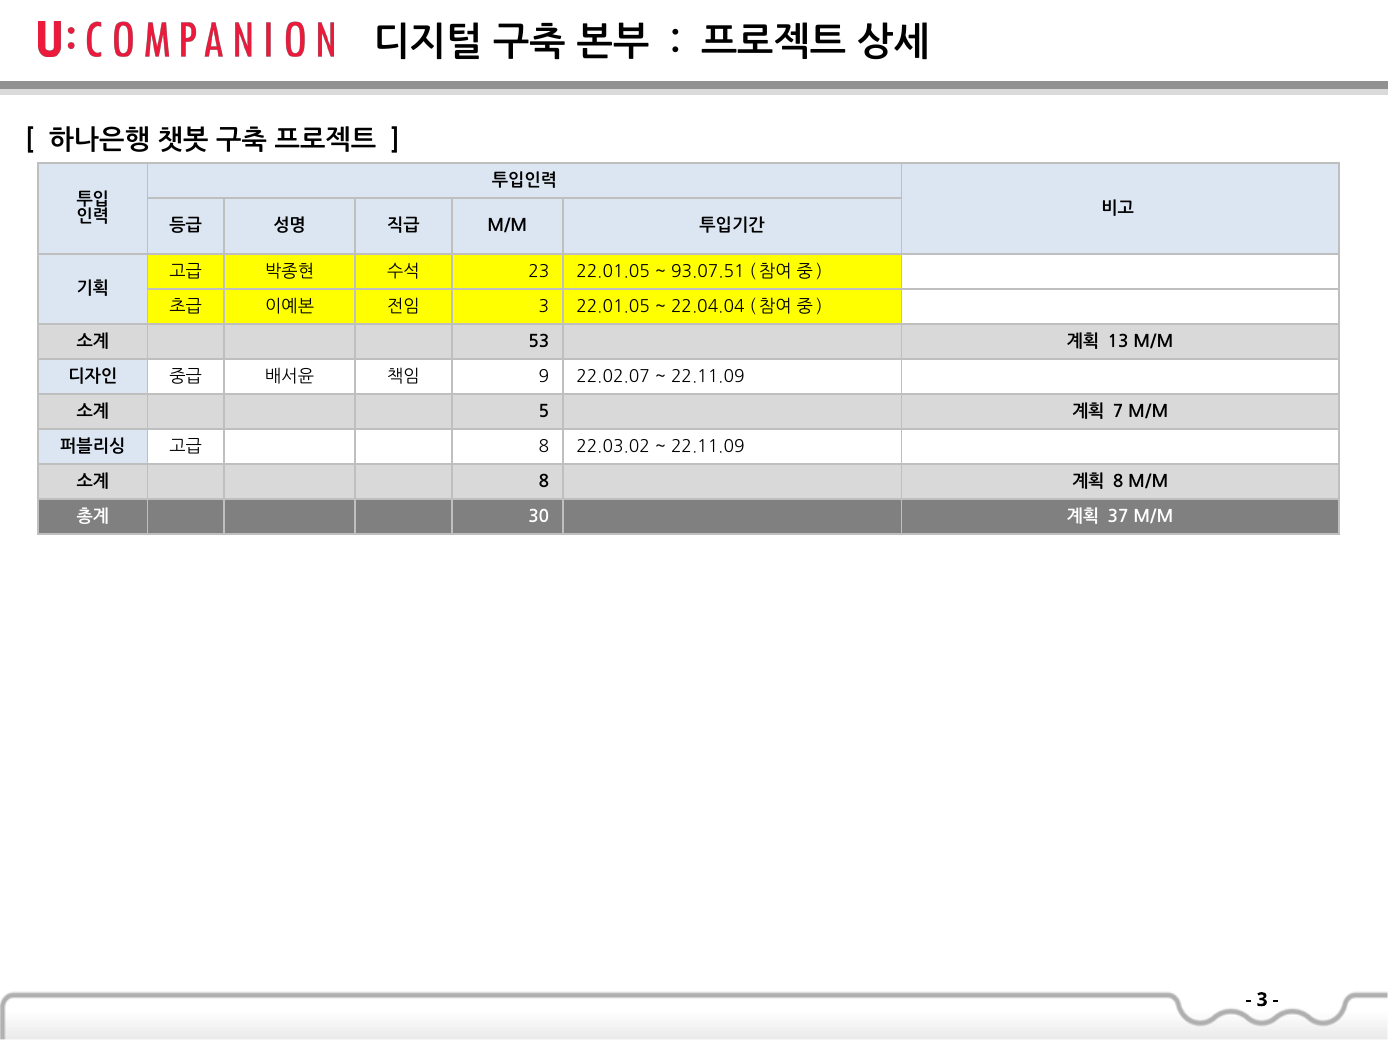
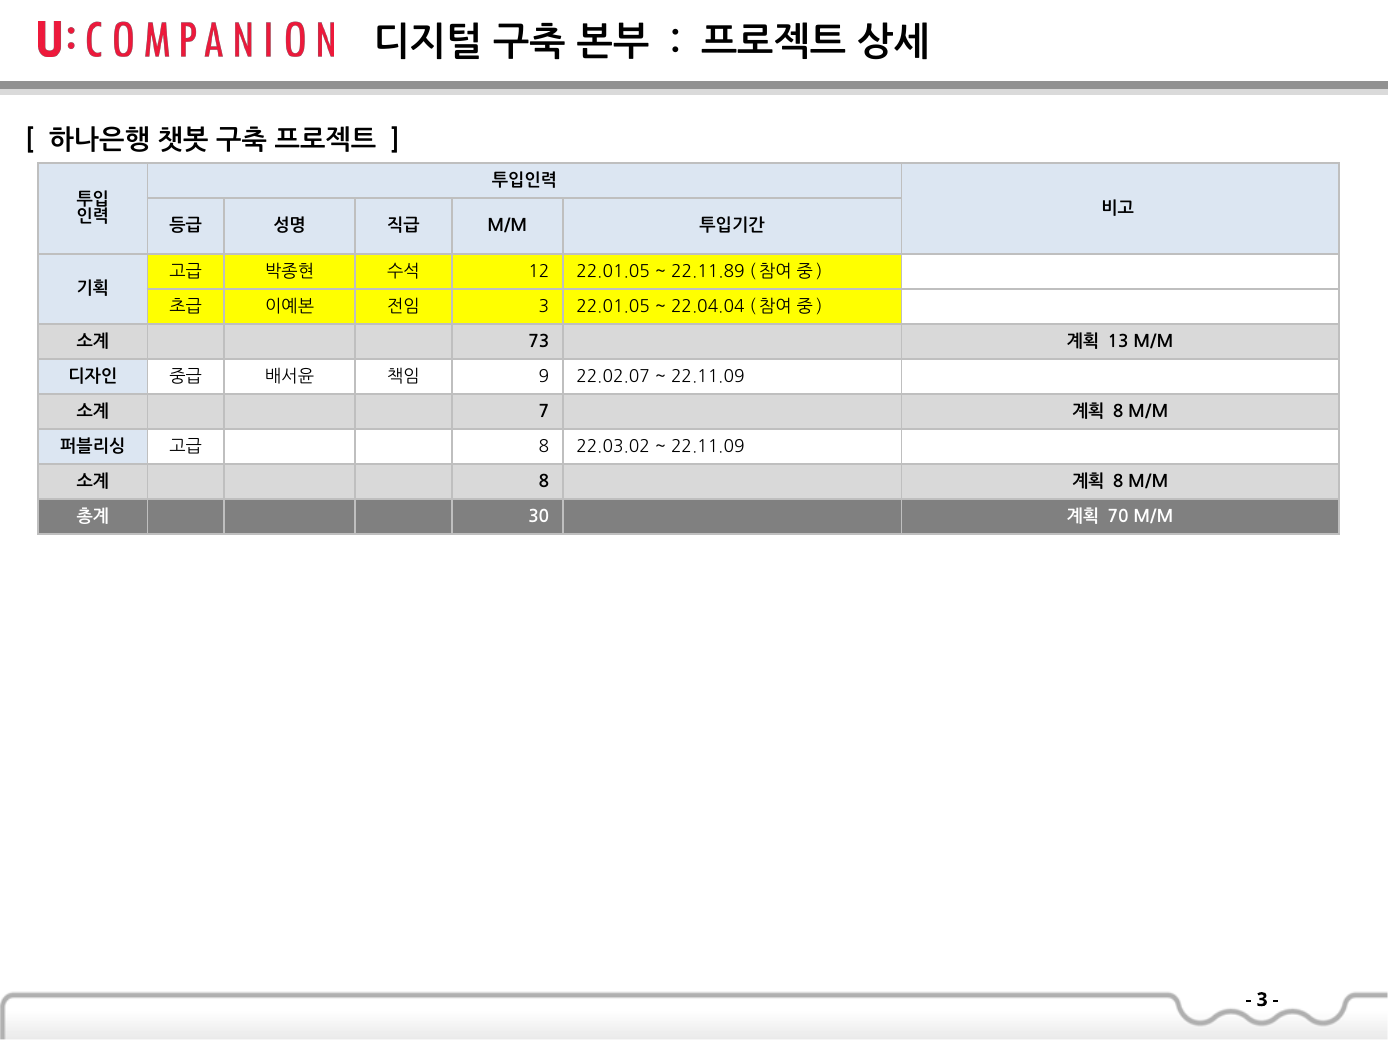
23: 23 -> 12
93.07.51: 93.07.51 -> 22.11.89
53: 53 -> 73
5: 5 -> 7
7 at (1118, 412): 7 -> 8
37: 37 -> 70
